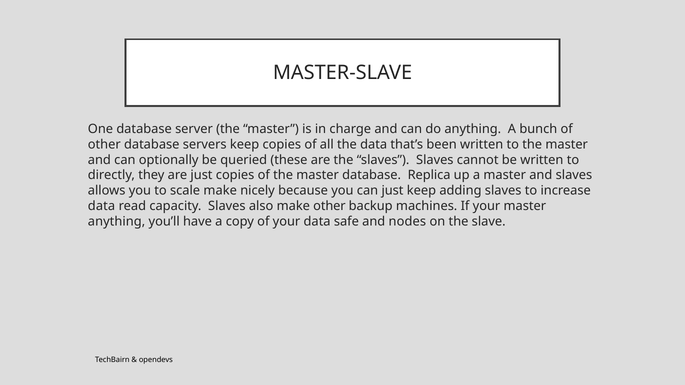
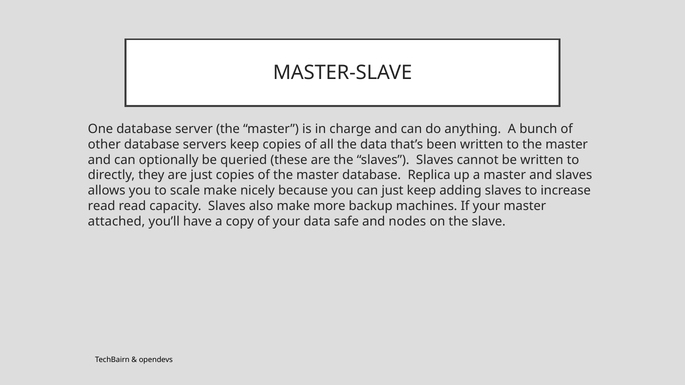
data at (102, 206): data -> read
make other: other -> more
anything at (117, 222): anything -> attached
